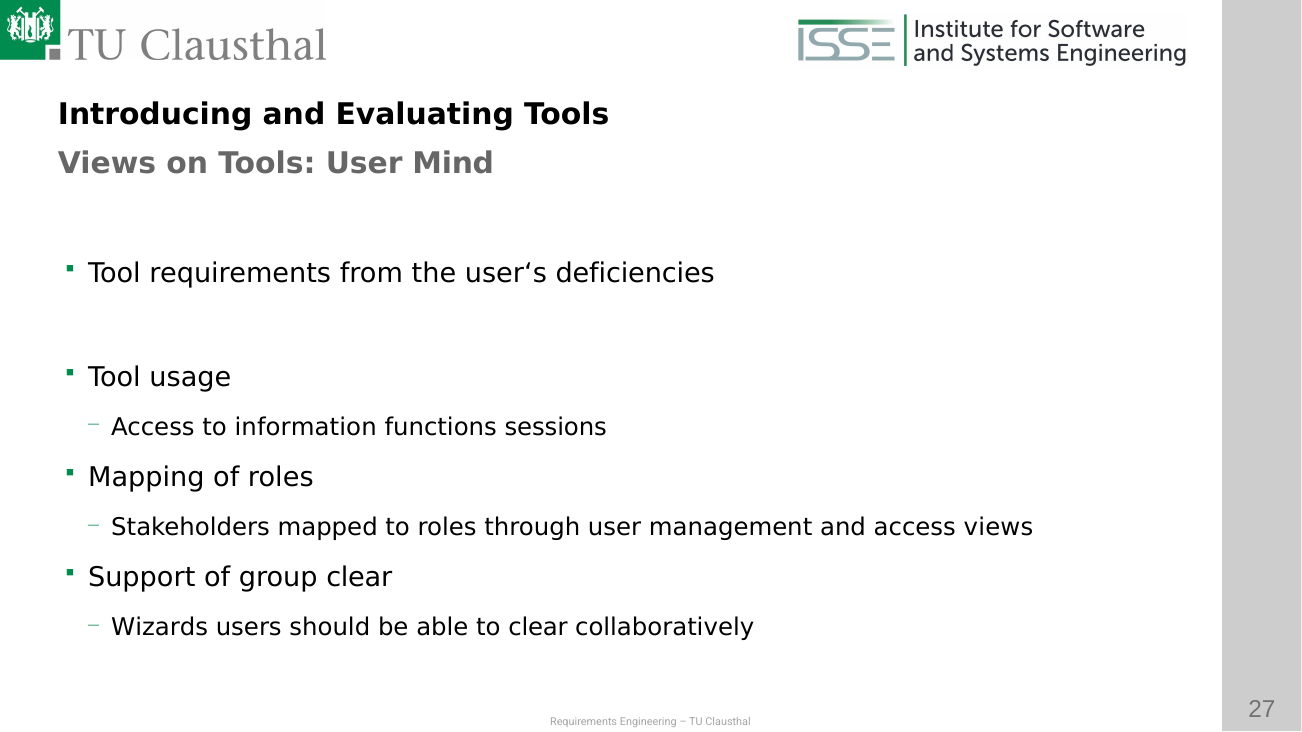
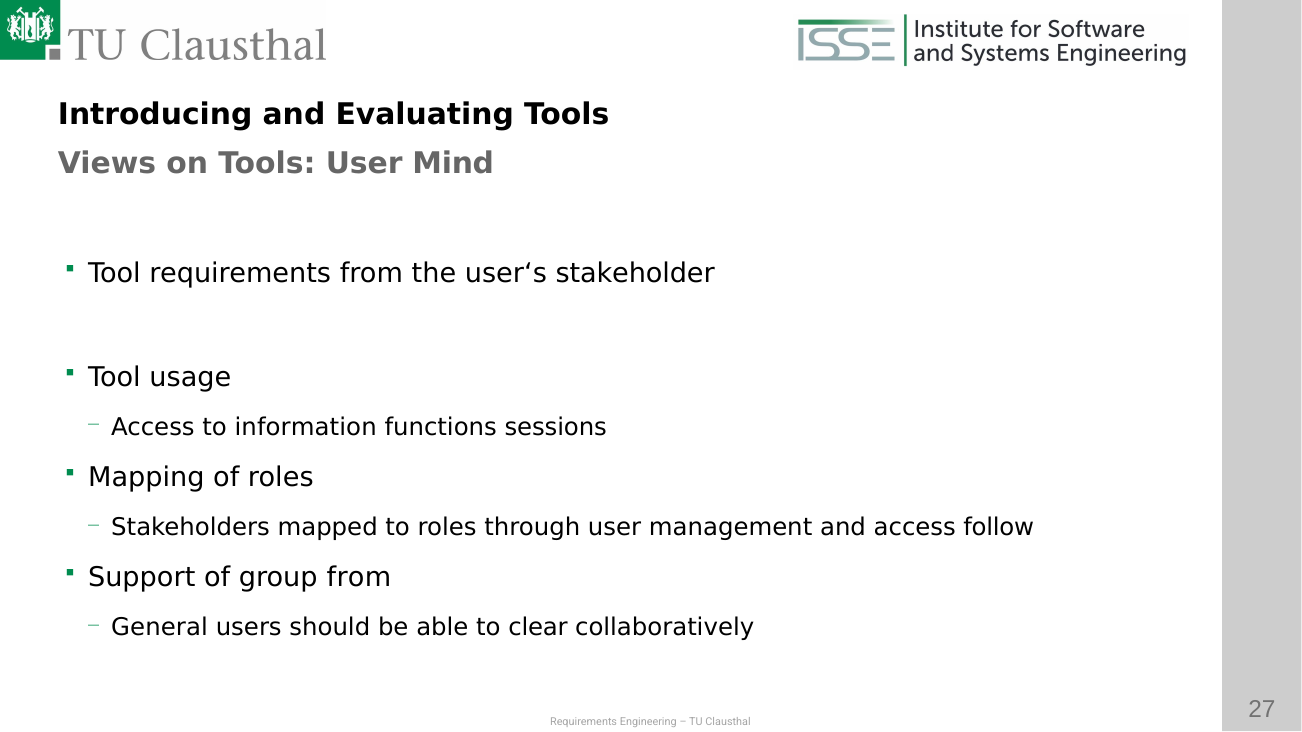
deficiencies: deficiencies -> stakeholder
access views: views -> follow
group clear: clear -> from
Wizards: Wizards -> General
